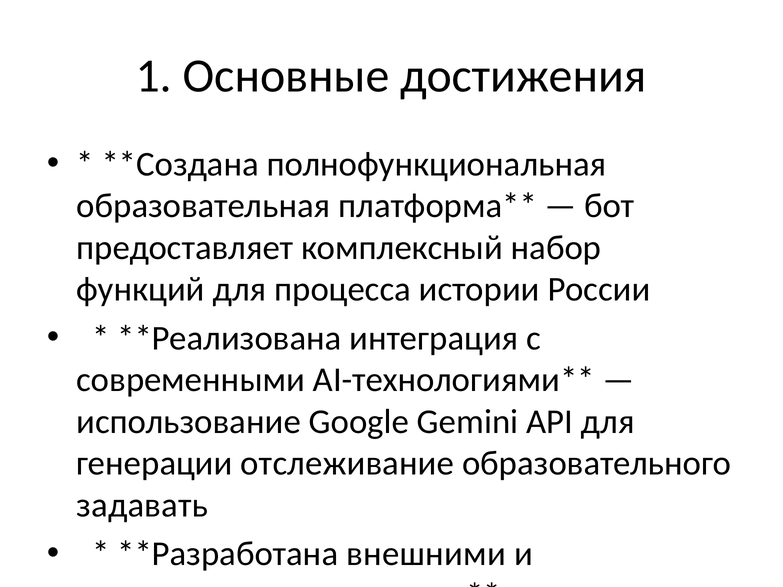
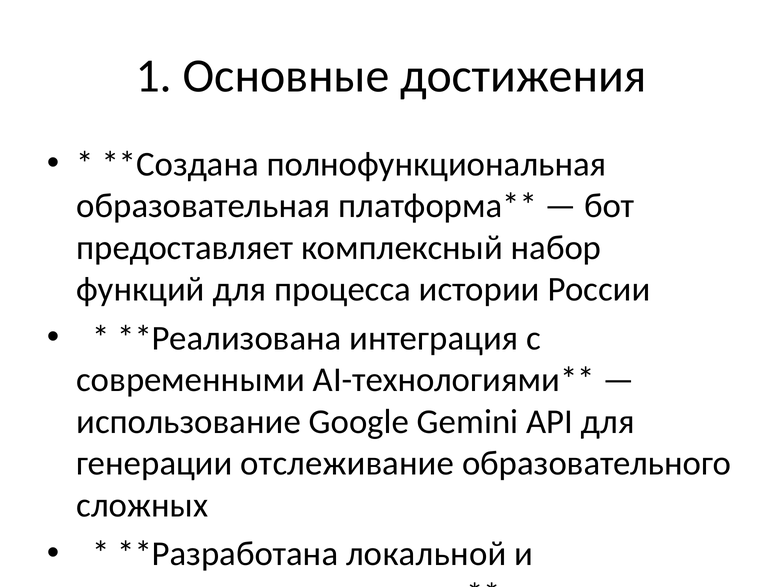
задавать: задавать -> сложных
внешними: внешними -> локальной
